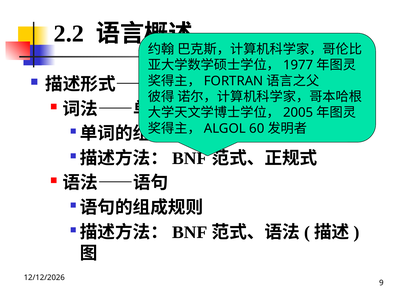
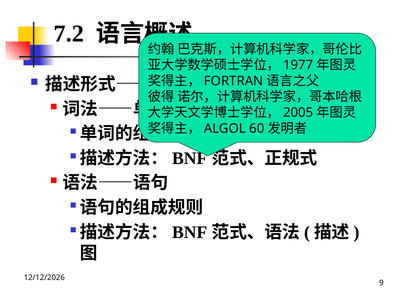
2.2: 2.2 -> 7.2
